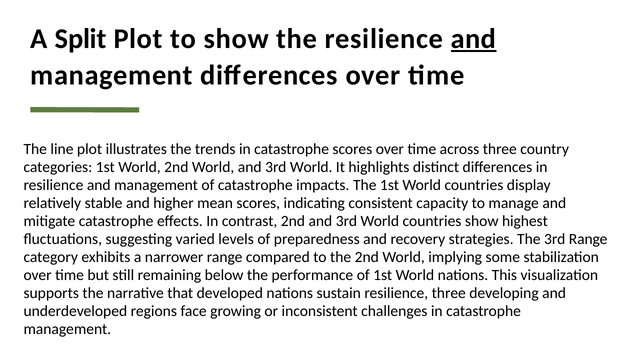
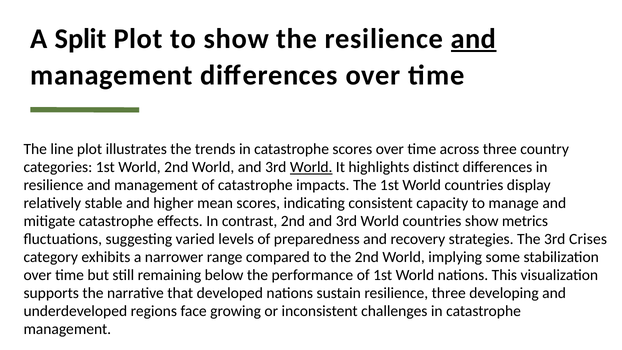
World at (311, 167) underline: none -> present
highest: highest -> metrics
3rd Range: Range -> Crises
